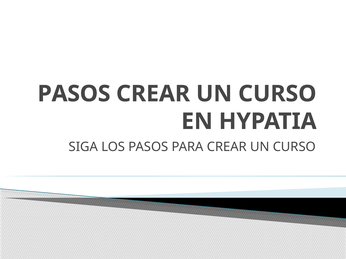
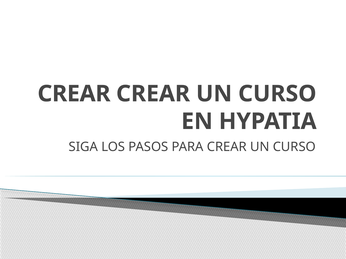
PASOS at (74, 94): PASOS -> CREAR
